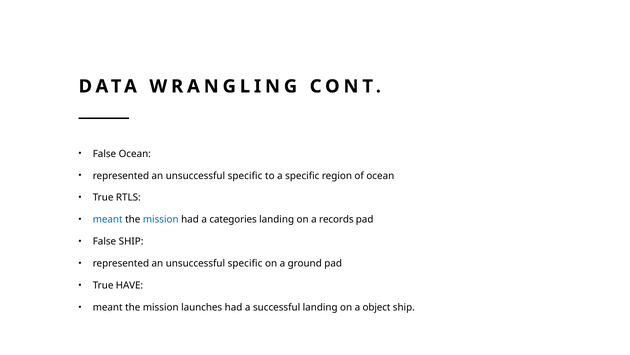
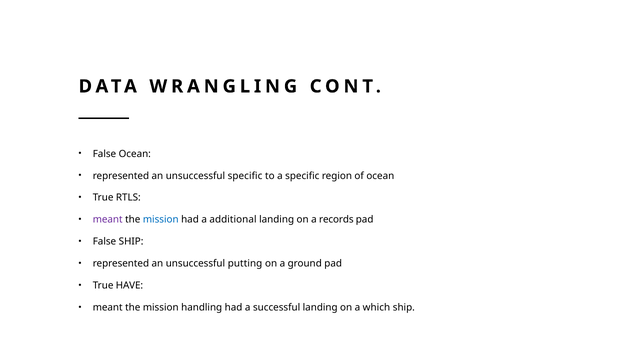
meant at (108, 219) colour: blue -> purple
categories: categories -> additional
specific at (245, 263): specific -> putting
launches: launches -> handling
object: object -> which
